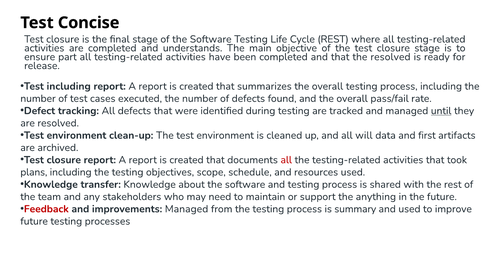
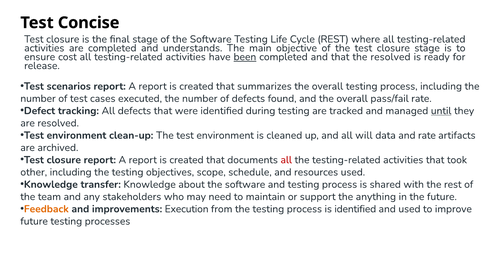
part: part -> cost
been underline: none -> present
Test including: including -> scenarios
and first: first -> rate
plans: plans -> other
Feedback colour: red -> orange
improvements Managed: Managed -> Execution
is summary: summary -> identified
